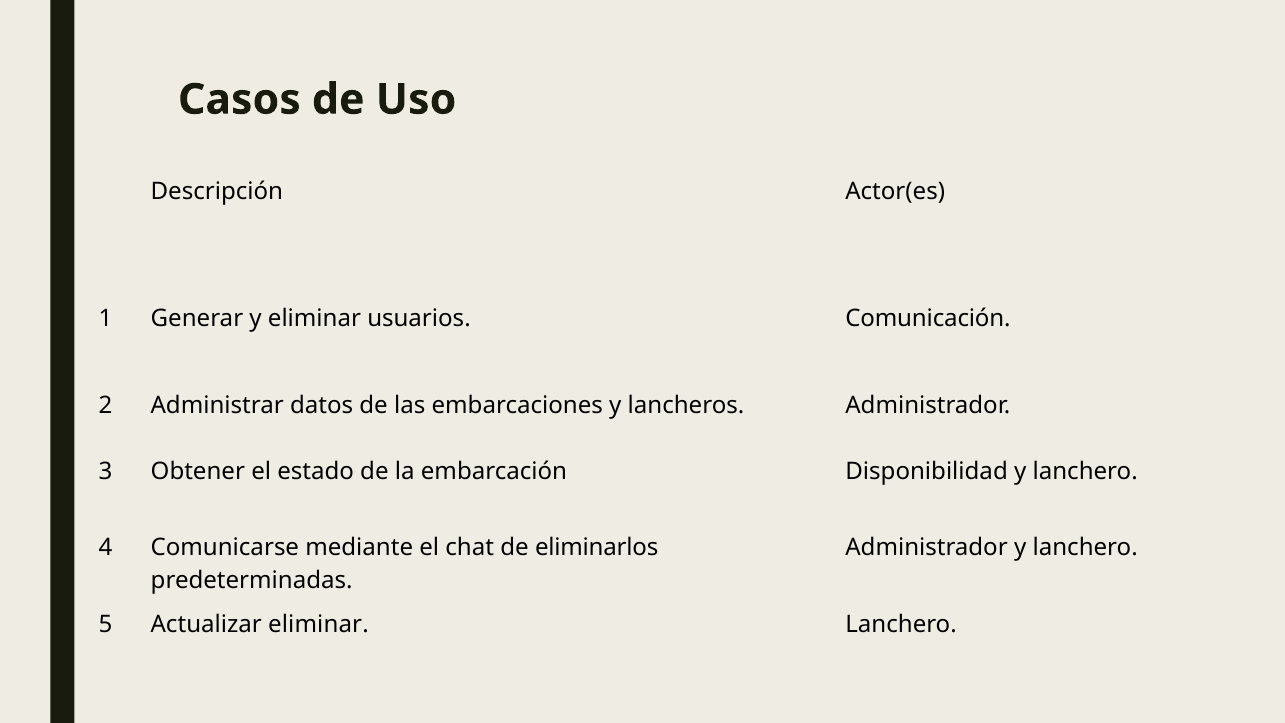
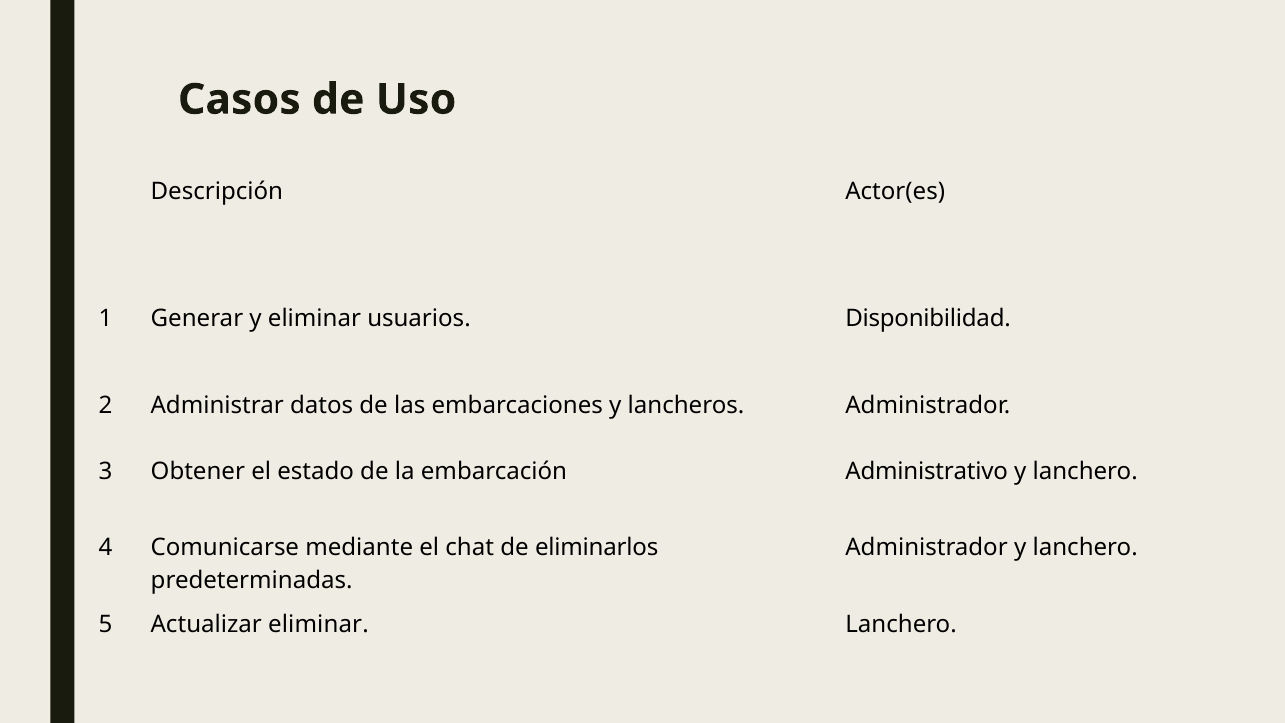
Comunicación: Comunicación -> Disponibilidad
Disponibilidad: Disponibilidad -> Administrativo
